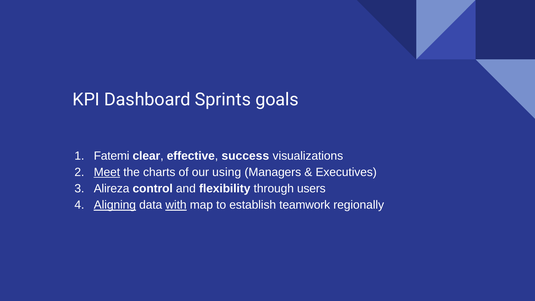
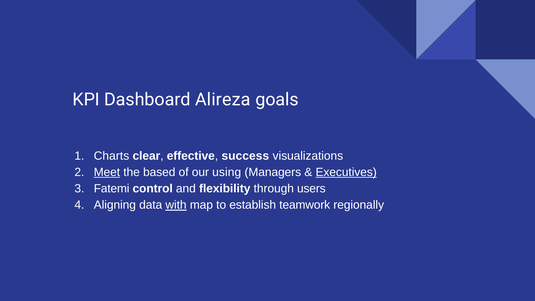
Sprints: Sprints -> Alireza
Fatemi: Fatemi -> Charts
charts: charts -> based
Executives underline: none -> present
Alireza: Alireza -> Fatemi
Aligning underline: present -> none
